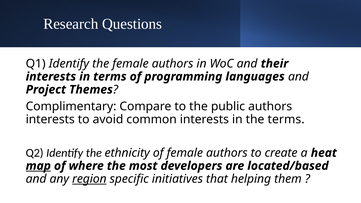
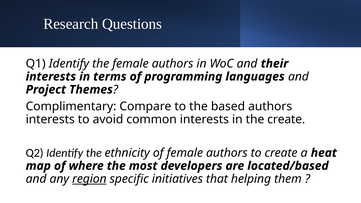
public: public -> based
the terms: terms -> create
map underline: present -> none
